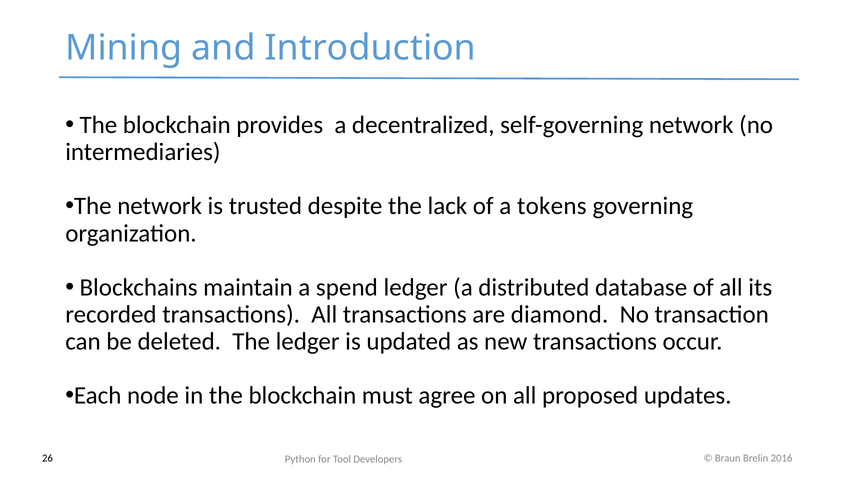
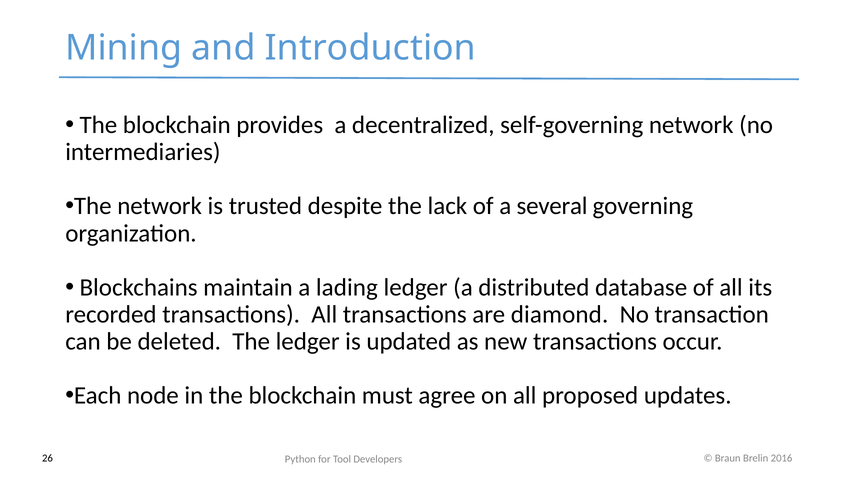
tokens: tokens -> several
spend: spend -> lading
